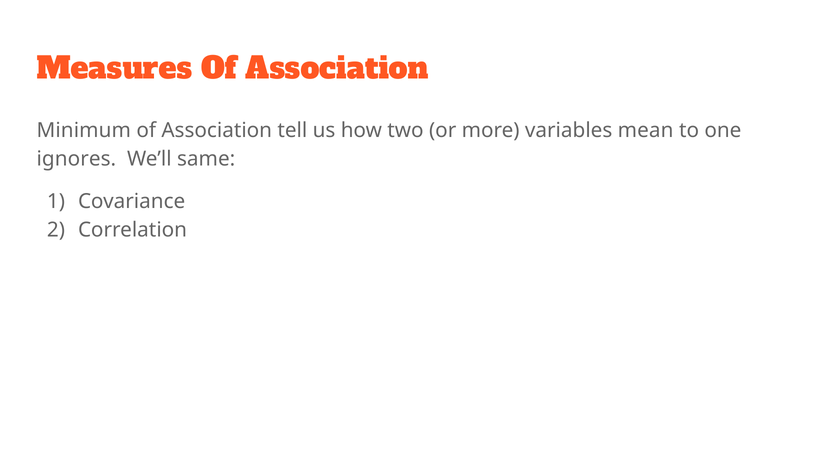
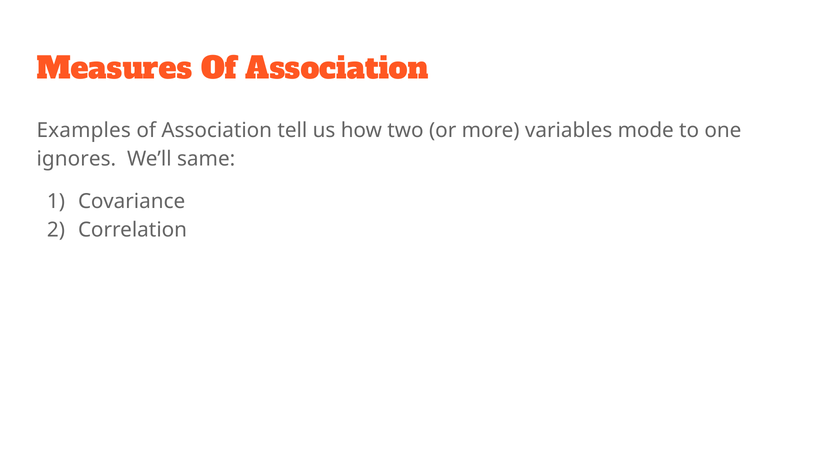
Minimum: Minimum -> Examples
mean: mean -> mode
